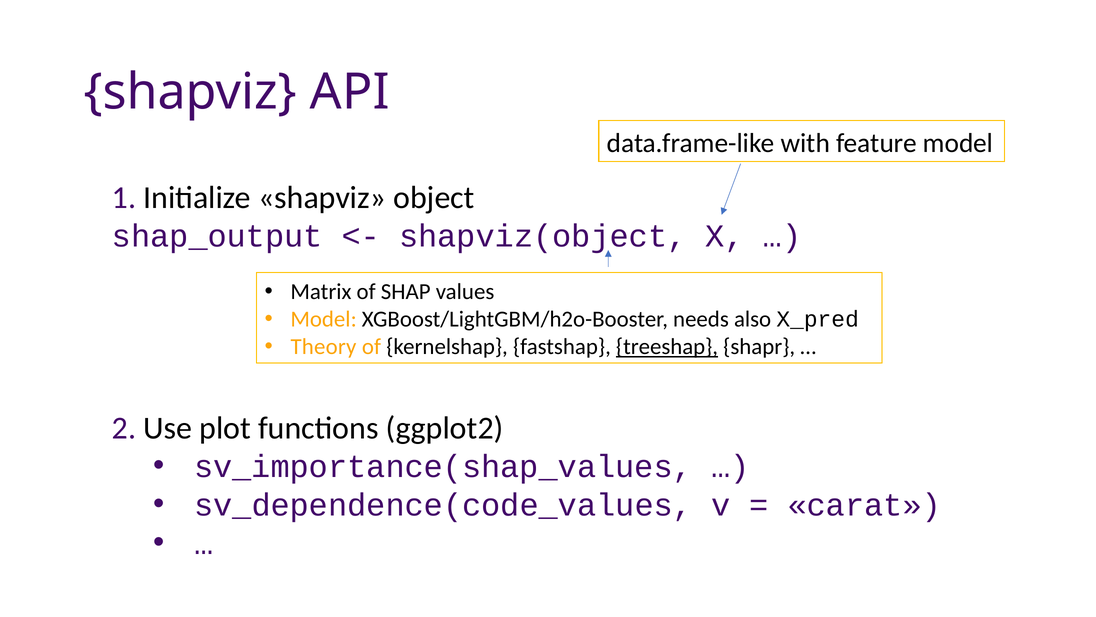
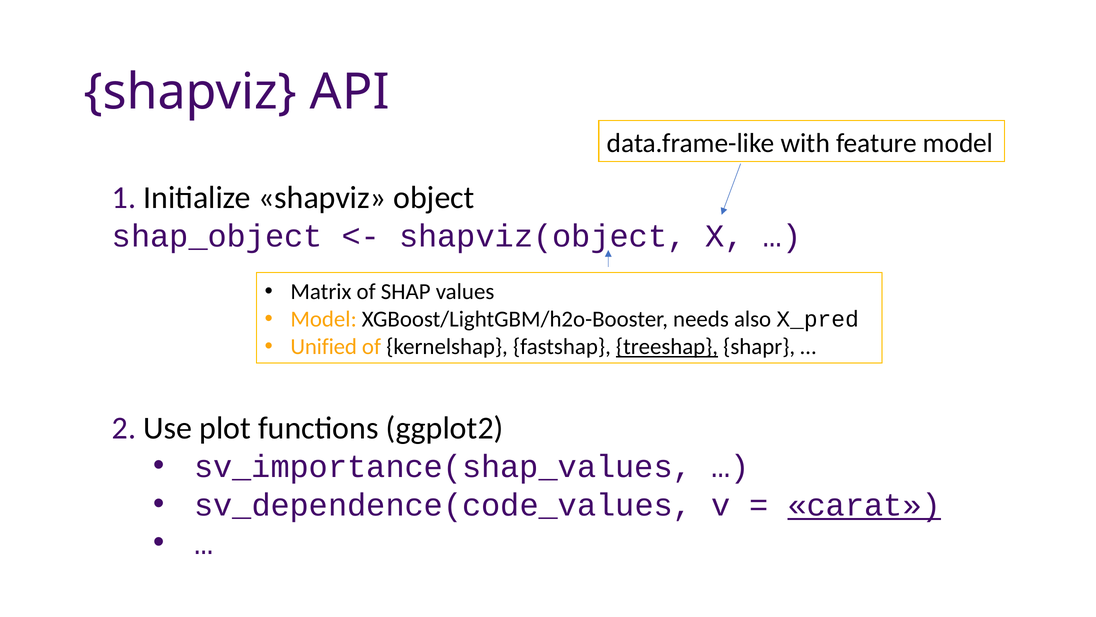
shap_output: shap_output -> shap_object
Theory: Theory -> Unified
carat underline: none -> present
